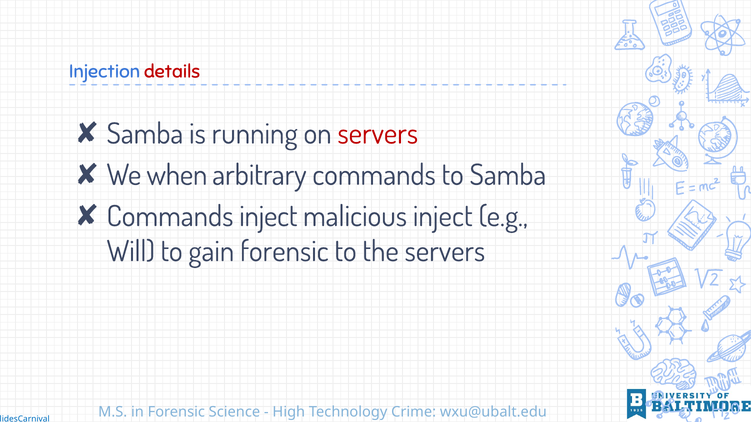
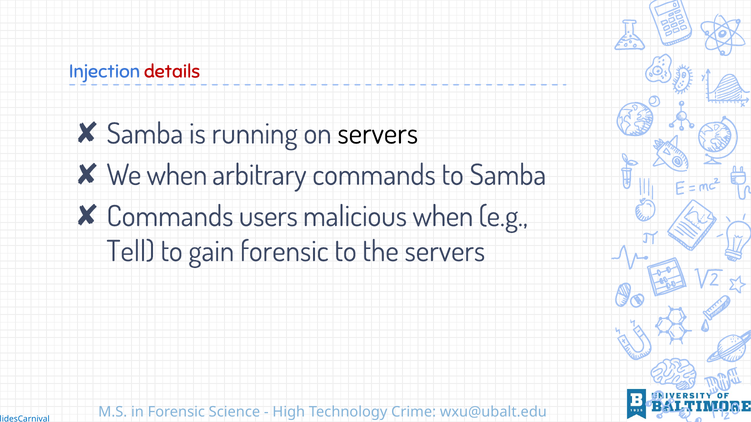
servers at (378, 134) colour: red -> black
Commands inject: inject -> users
malicious inject: inject -> when
Will: Will -> Tell
